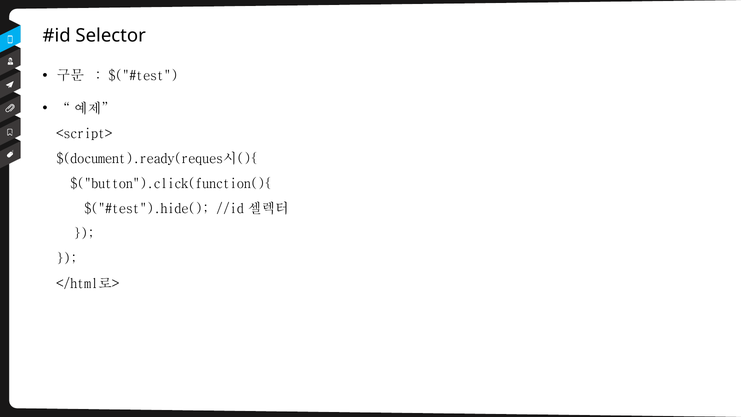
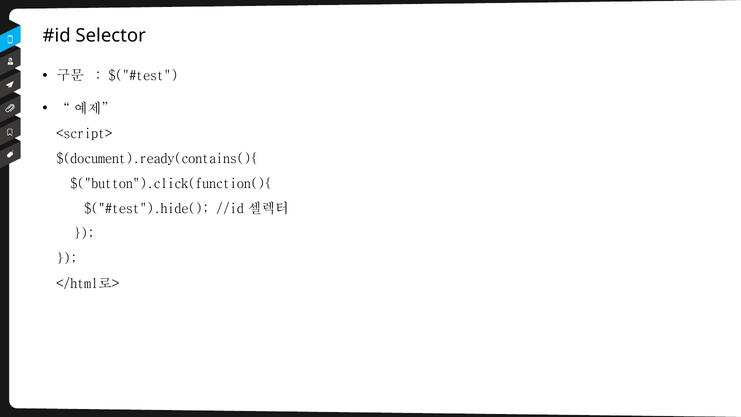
$(document).ready(reques시(){: $(document).ready(reques시(){ -> $(document).ready(contains(){
